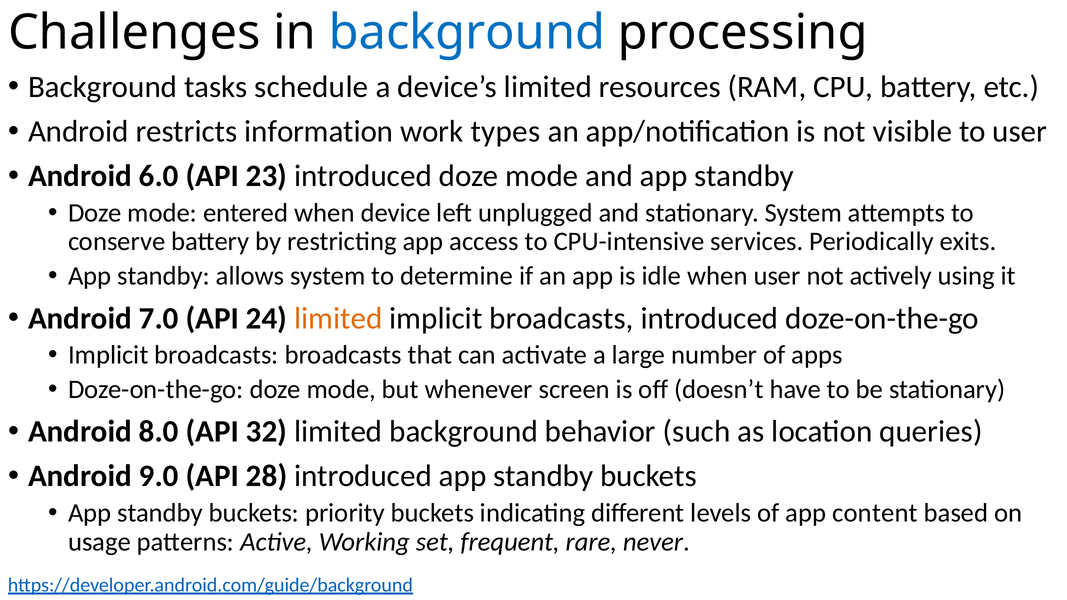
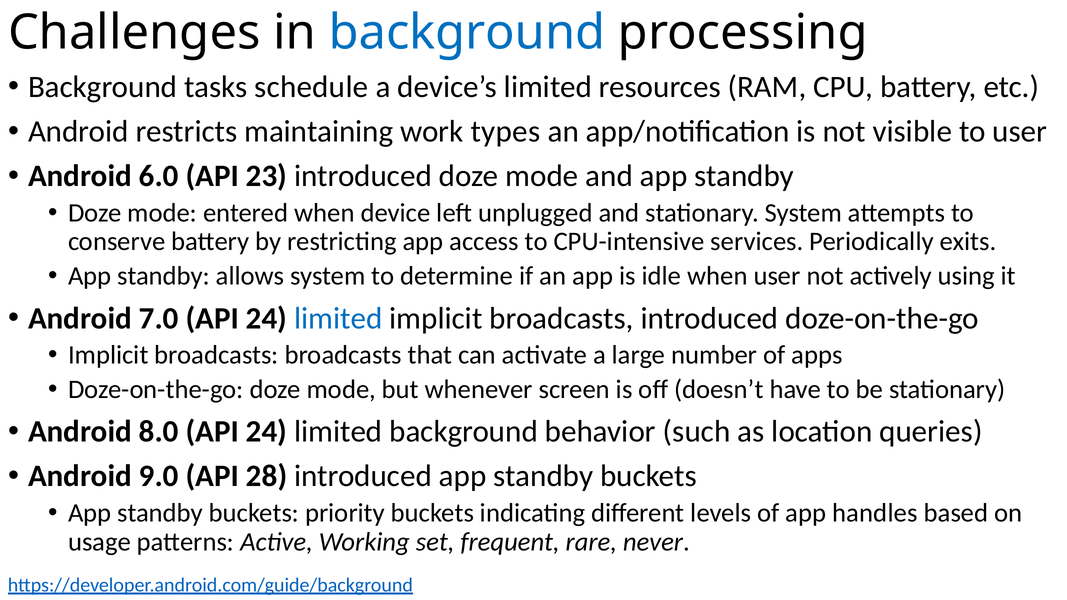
information: information -> maintaining
limited at (338, 318) colour: orange -> blue
8.0 API 32: 32 -> 24
content: content -> handles
